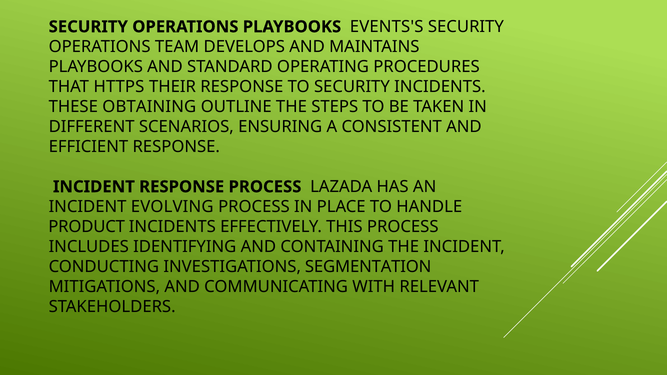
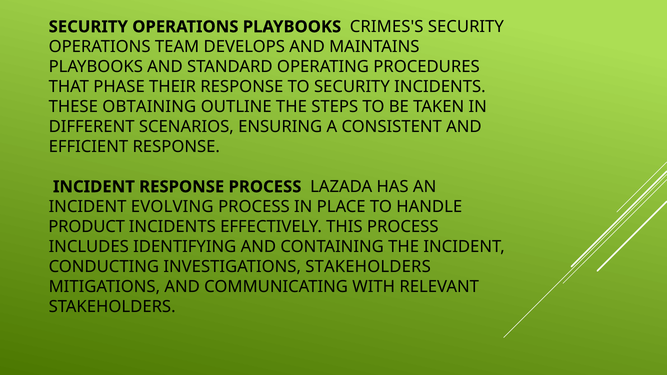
EVENTS'S: EVENTS'S -> CRIMES'S
HTTPS: HTTPS -> PHASE
INVESTIGATIONS SEGMENTATION: SEGMENTATION -> STAKEHOLDERS
